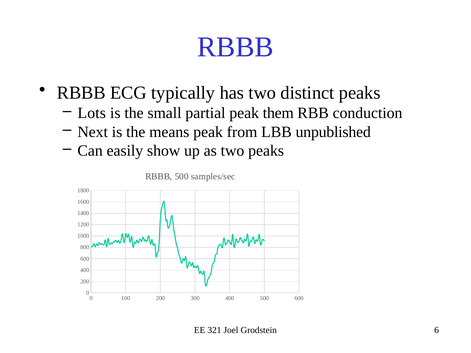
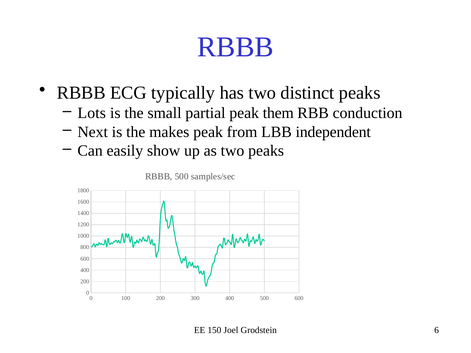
means: means -> makes
unpublished: unpublished -> independent
321: 321 -> 150
